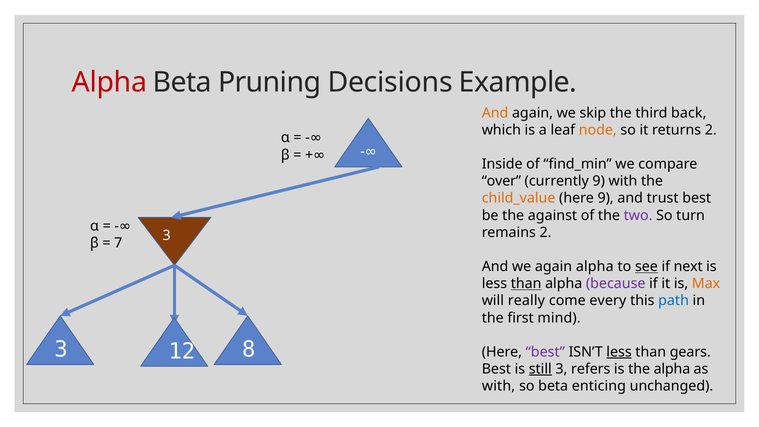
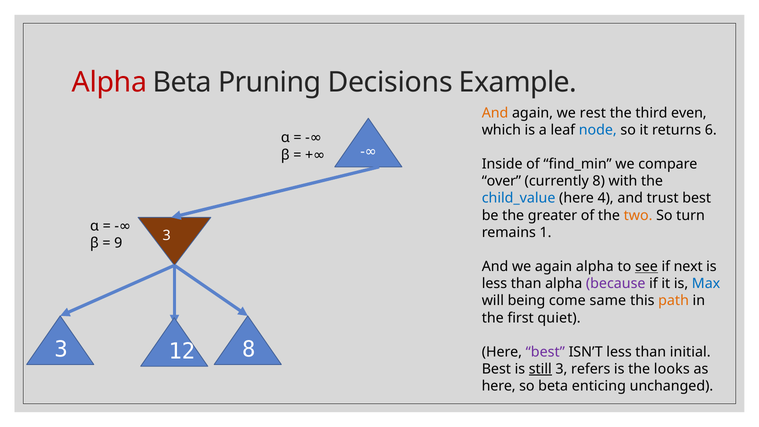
skip: skip -> rest
back: back -> even
node colour: orange -> blue
returns 2: 2 -> 6
currently 9: 9 -> 8
child_value colour: orange -> blue
here 9: 9 -> 4
against: against -> greater
two colour: purple -> orange
remains 2: 2 -> 1
7: 7 -> 9
than at (526, 284) underline: present -> none
Max colour: orange -> blue
really: really -> being
every: every -> same
path colour: blue -> orange
mind: mind -> quiet
less at (619, 352) underline: present -> none
gears: gears -> initial
the alpha: alpha -> looks
with at (499, 386): with -> here
